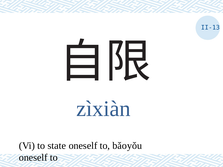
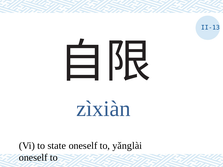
bǎoyǒu: bǎoyǒu -> yǎnglài
